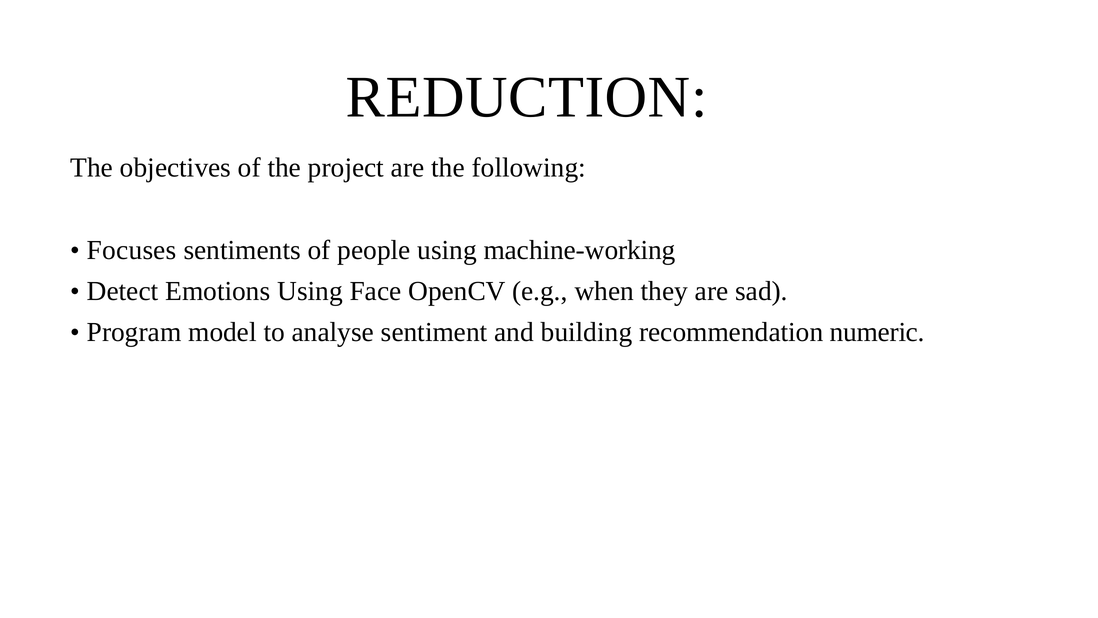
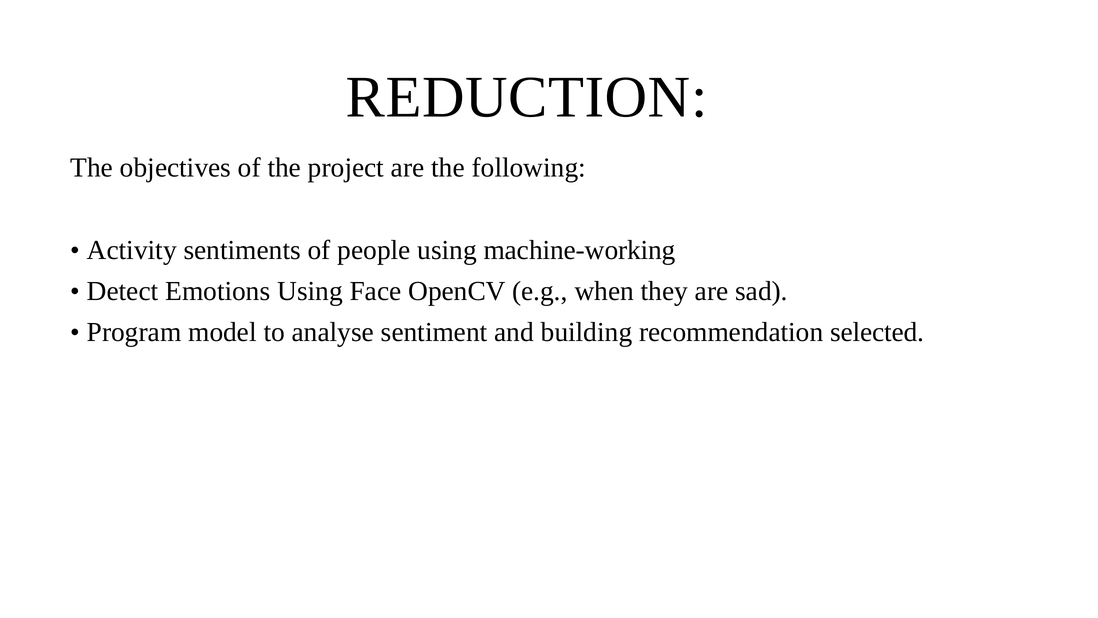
Focuses: Focuses -> Activity
numeric: numeric -> selected
